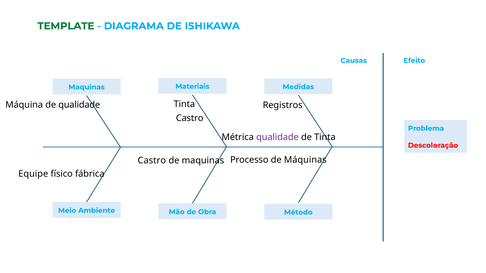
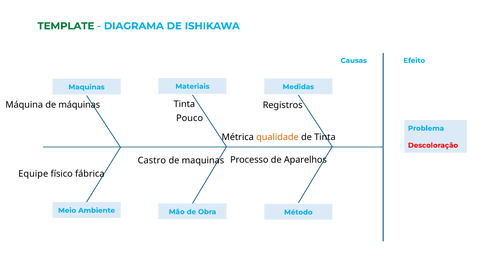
de qualidade: qualidade -> máquinas
Castro at (190, 118): Castro -> Pouco
qualidade at (277, 137) colour: purple -> orange
Máquinas: Máquinas -> Aparelhos
